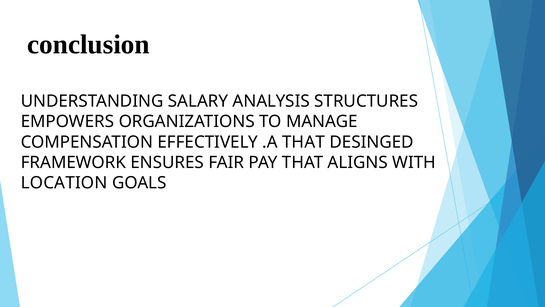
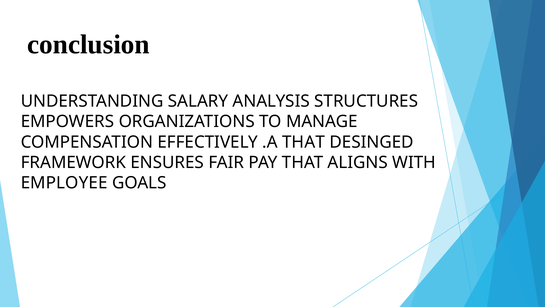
LOCATION: LOCATION -> EMPLOYEE
